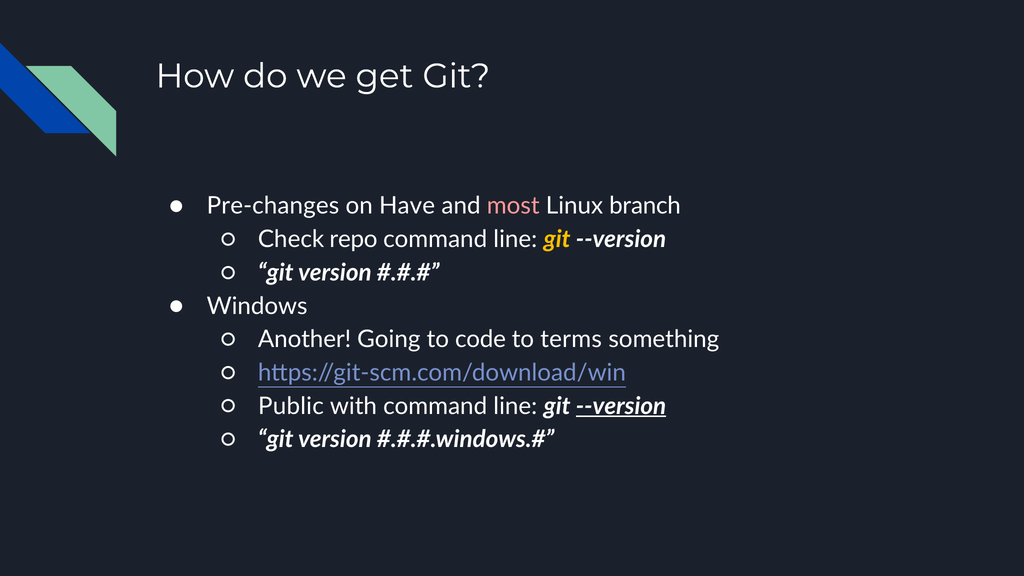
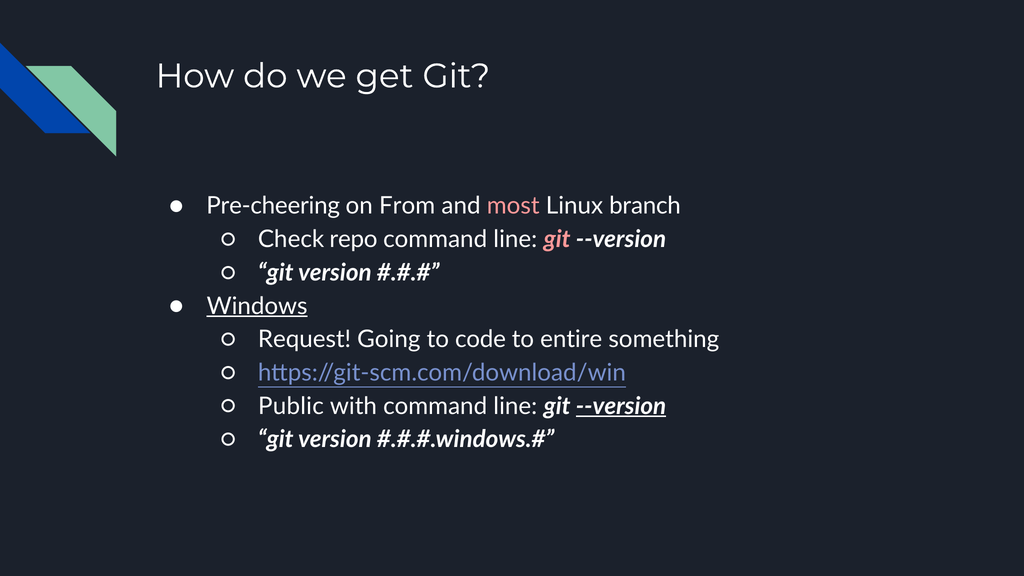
Pre-changes: Pre-changes -> Pre-cheering
Have: Have -> From
git at (557, 239) colour: yellow -> pink
Windows underline: none -> present
Another: Another -> Request
terms: terms -> entire
